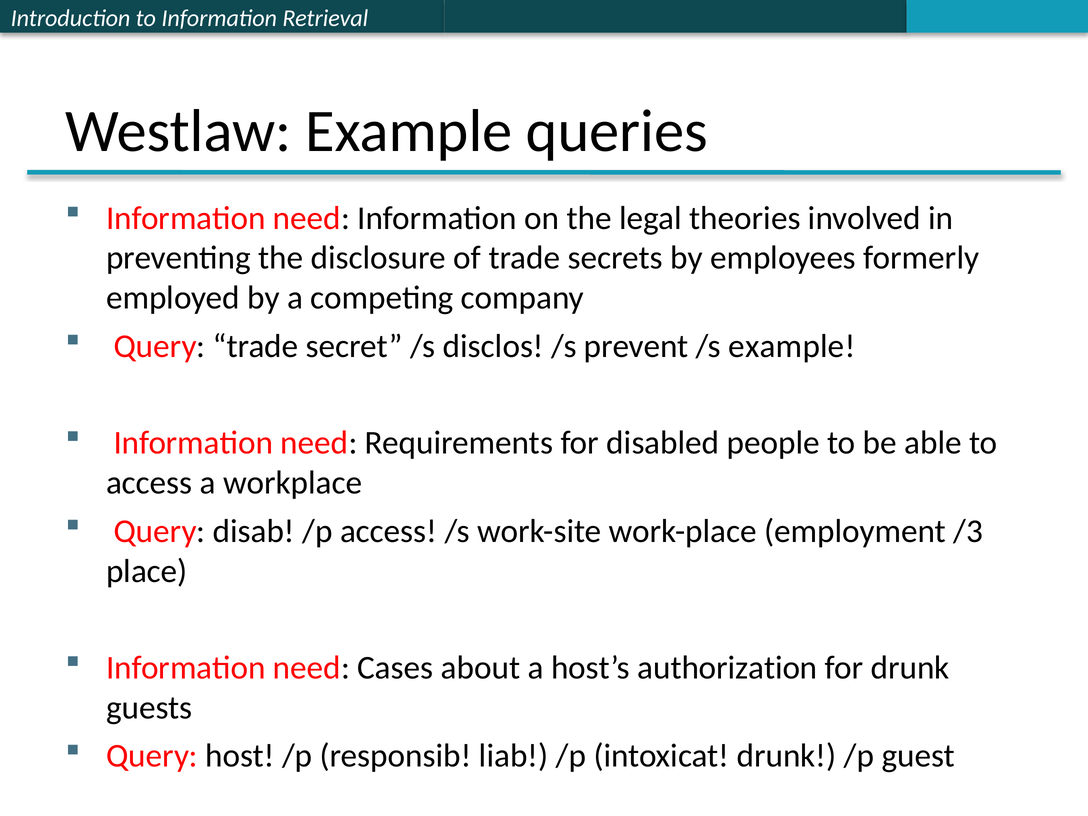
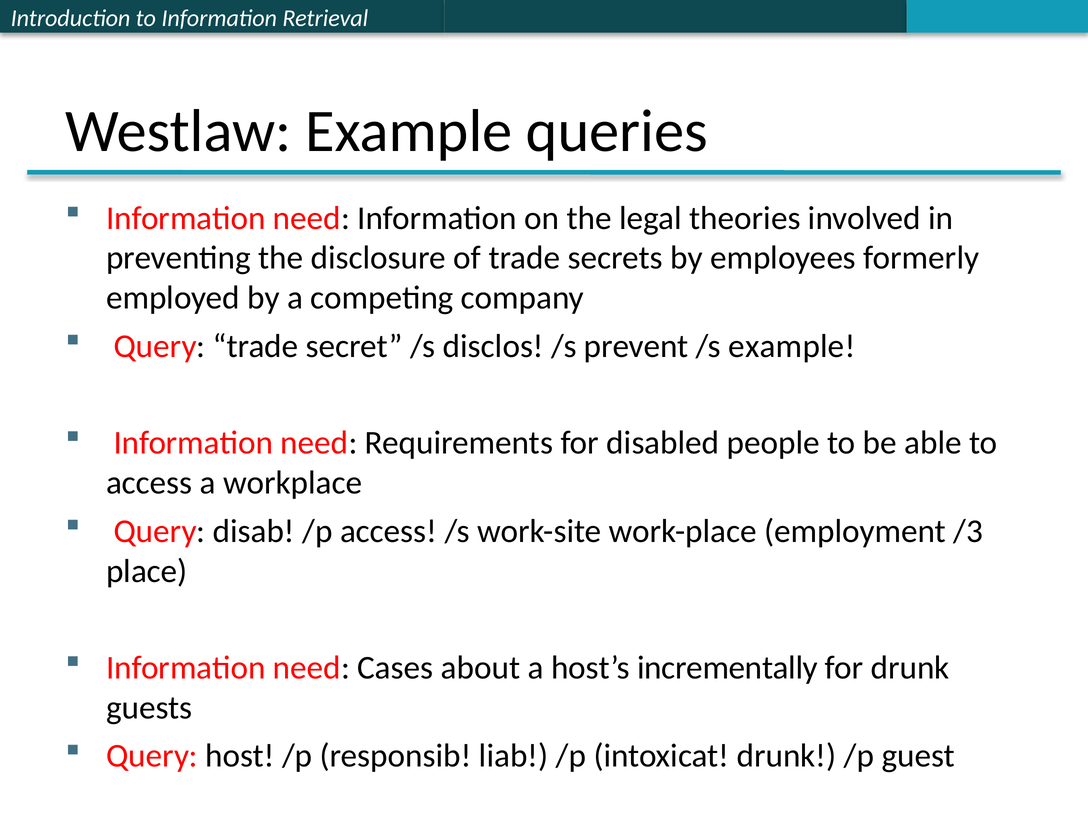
authorization: authorization -> incrementally
